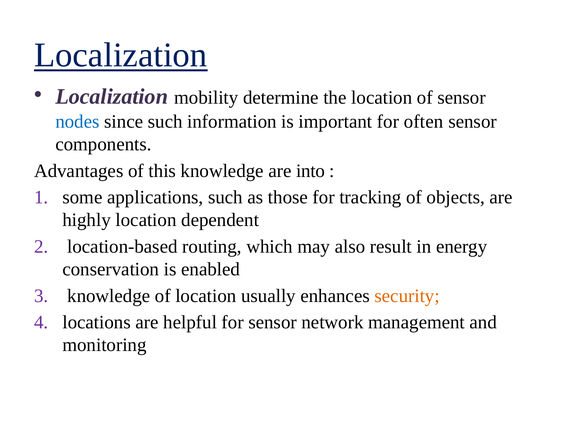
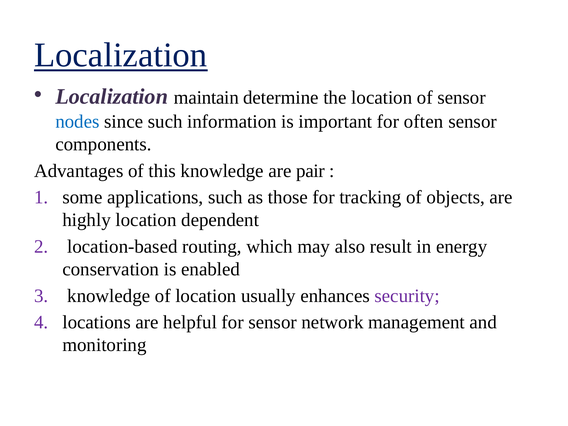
mobility: mobility -> maintain
into: into -> pair
security colour: orange -> purple
